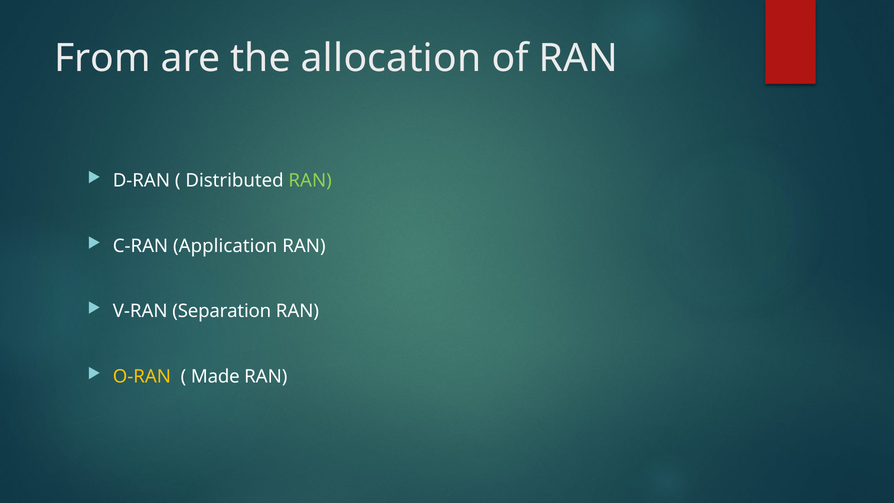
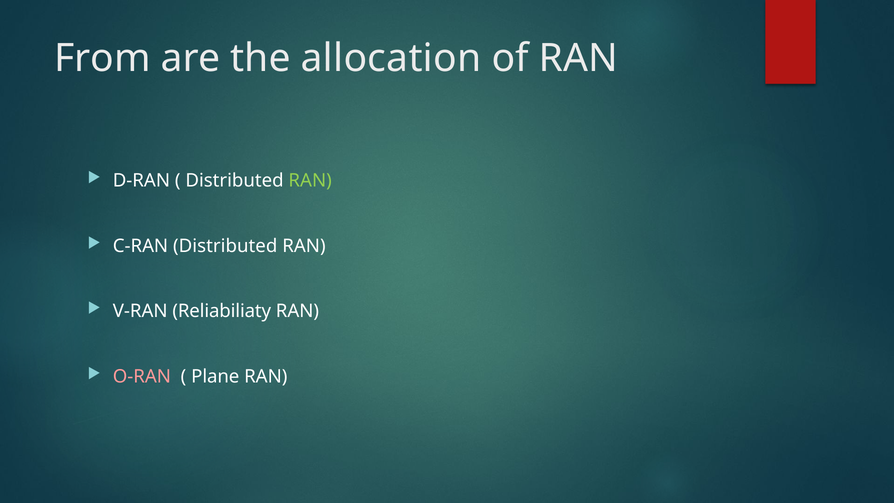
C-RAN Application: Application -> Distributed
Separation: Separation -> Reliabiliaty
O-RAN colour: yellow -> pink
Made: Made -> Plane
